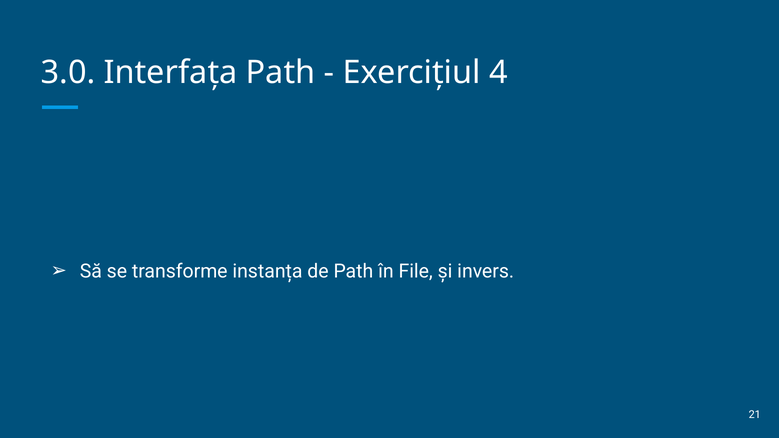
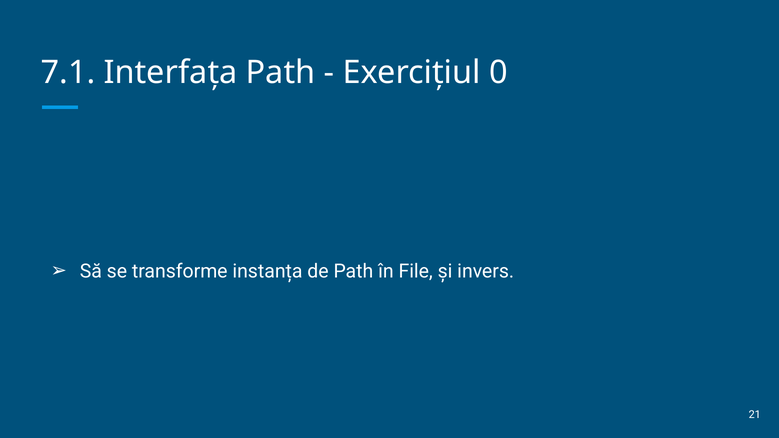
3.0: 3.0 -> 7.1
4: 4 -> 0
